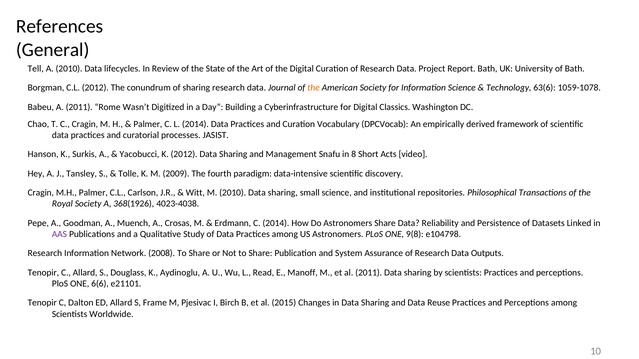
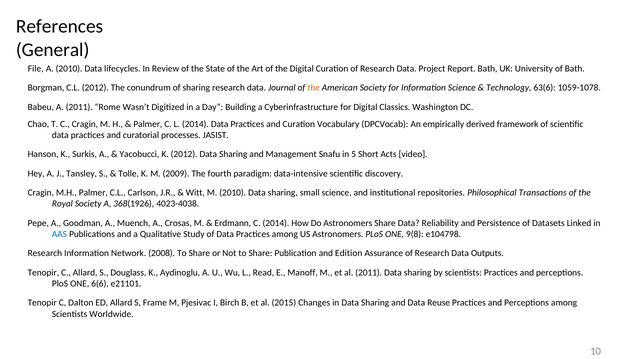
Tell: Tell -> File
8: 8 -> 5
AAS colour: purple -> blue
System: System -> Edition
